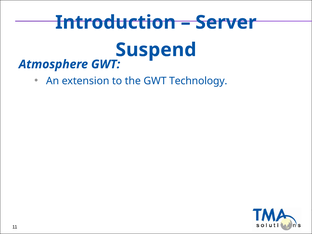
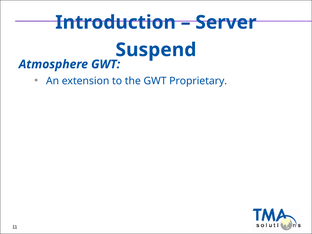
Technology: Technology -> Proprietary
